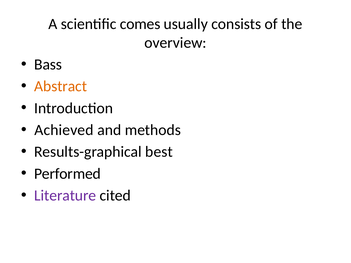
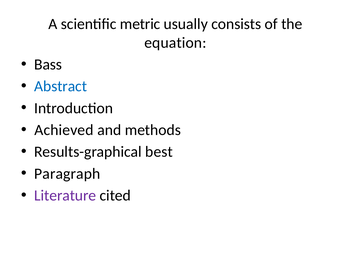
comes: comes -> metric
overview: overview -> equation
Abstract colour: orange -> blue
Performed: Performed -> Paragraph
